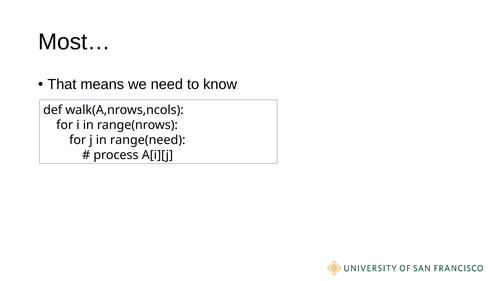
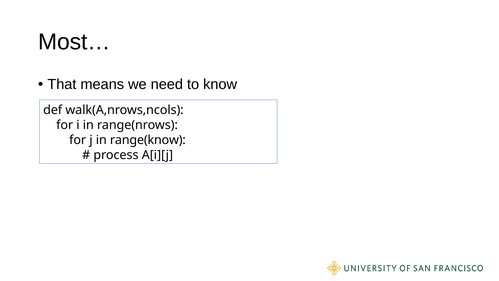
range(need: range(need -> range(know
